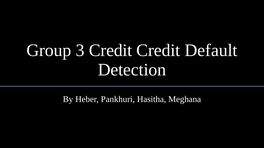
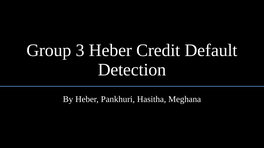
3 Credit: Credit -> Heber
